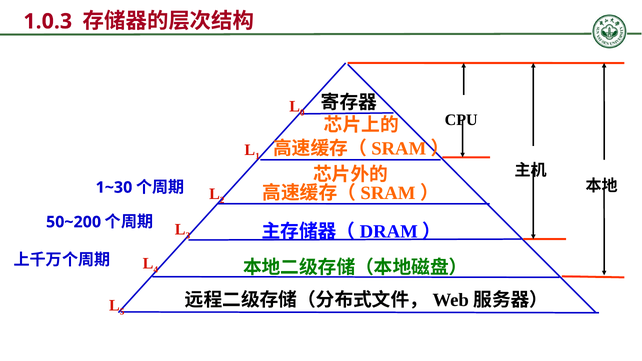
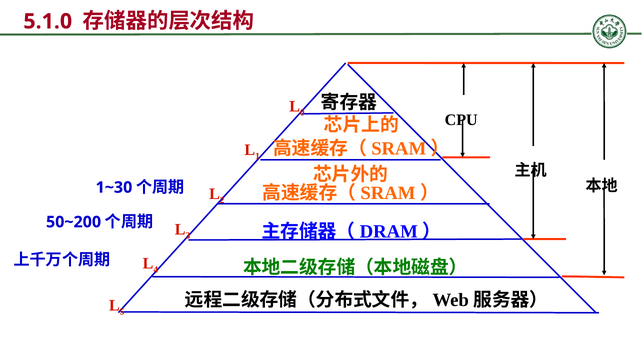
1.0.3: 1.0.3 -> 5.1.0
